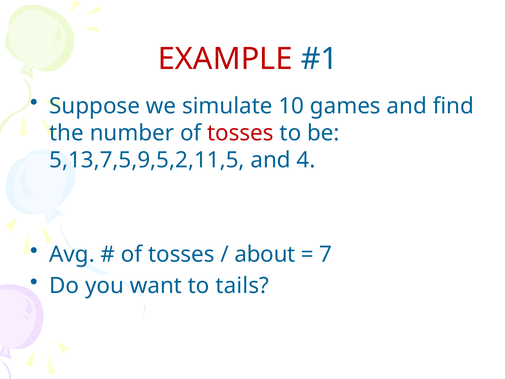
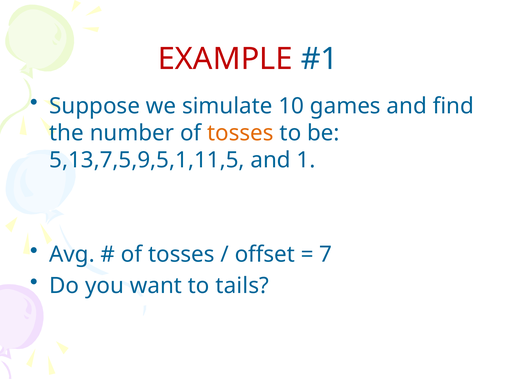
tosses at (240, 133) colour: red -> orange
5,13,7,5,9,5,2,11,5: 5,13,7,5,9,5,2,11,5 -> 5,13,7,5,9,5,1,11,5
4: 4 -> 1
about: about -> offset
